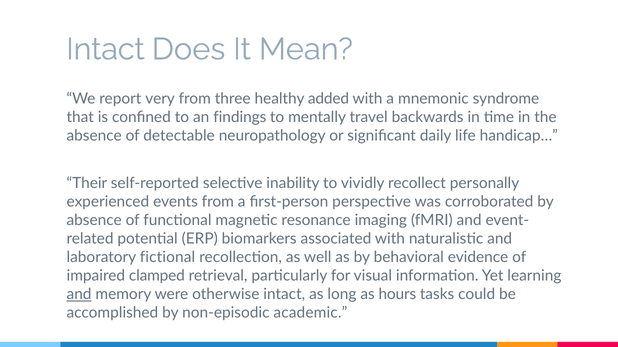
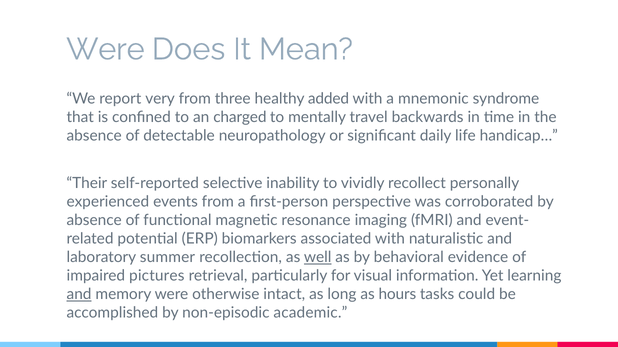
Intact at (105, 49): Intact -> Were
findings: findings -> charged
fictional: fictional -> summer
well underline: none -> present
clamped: clamped -> pictures
